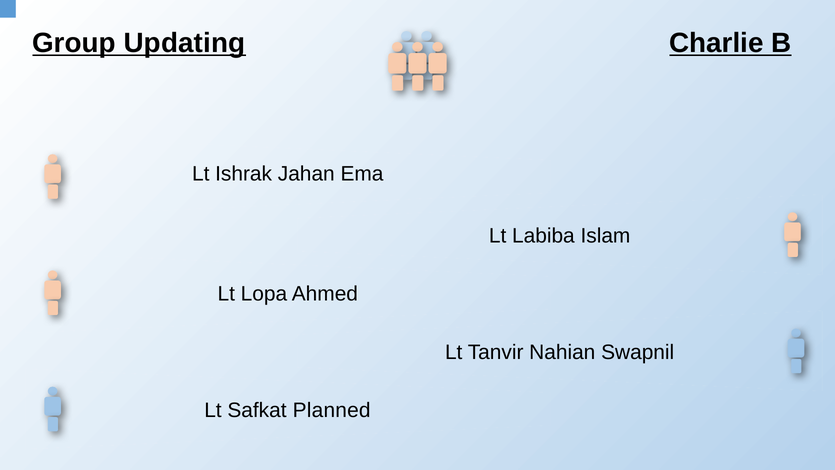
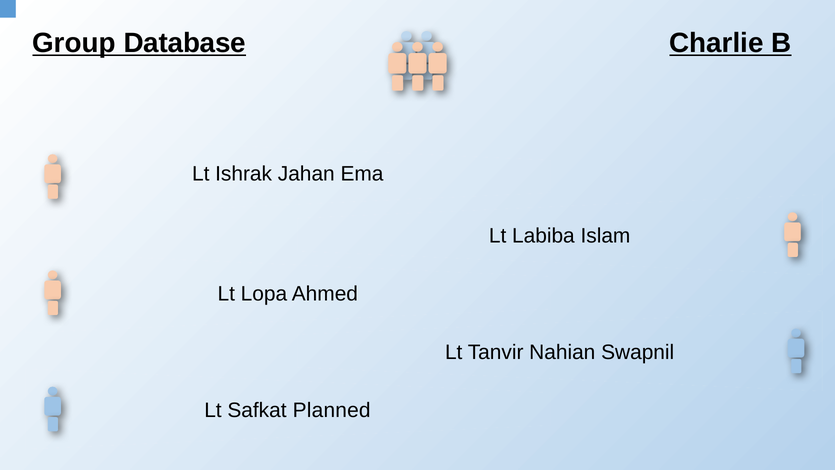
Updating: Updating -> Database
